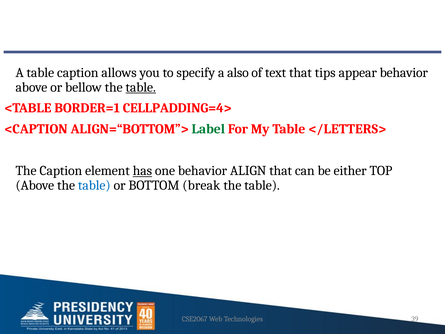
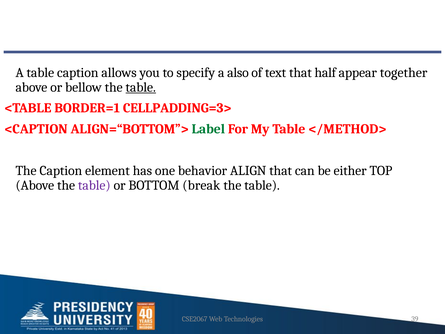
tips: tips -> half
appear behavior: behavior -> together
CELLPADDING=4>: CELLPADDING=4> -> CELLPADDING=3>
</LETTERS>: </LETTERS> -> </METHOD>
has underline: present -> none
table at (94, 185) colour: blue -> purple
